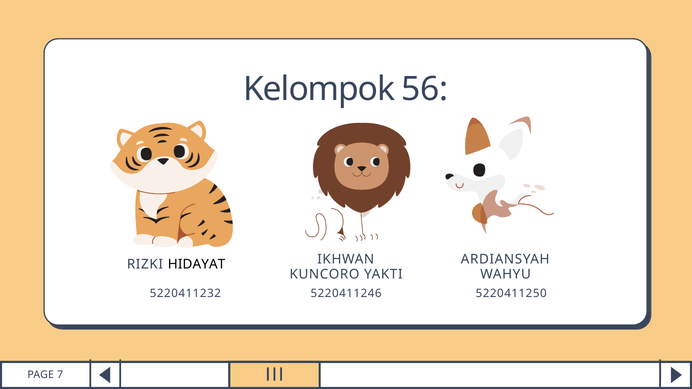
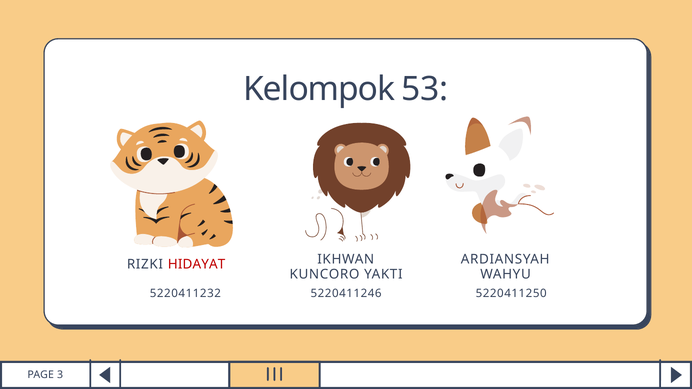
56: 56 -> 53
HIDAYAT colour: black -> red
7: 7 -> 3
